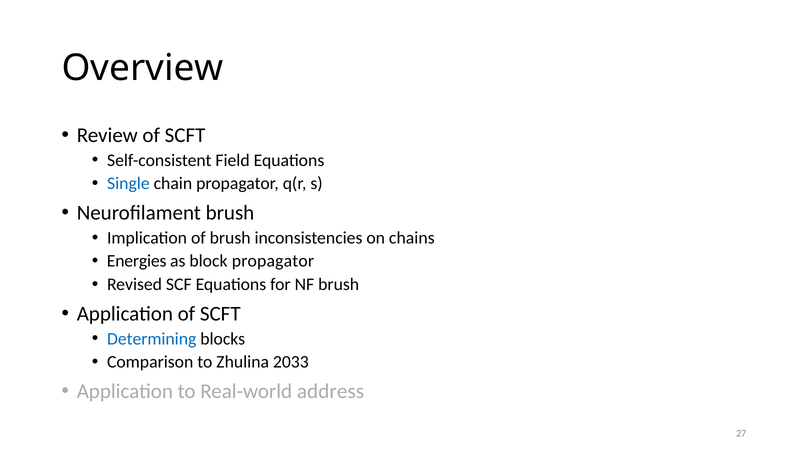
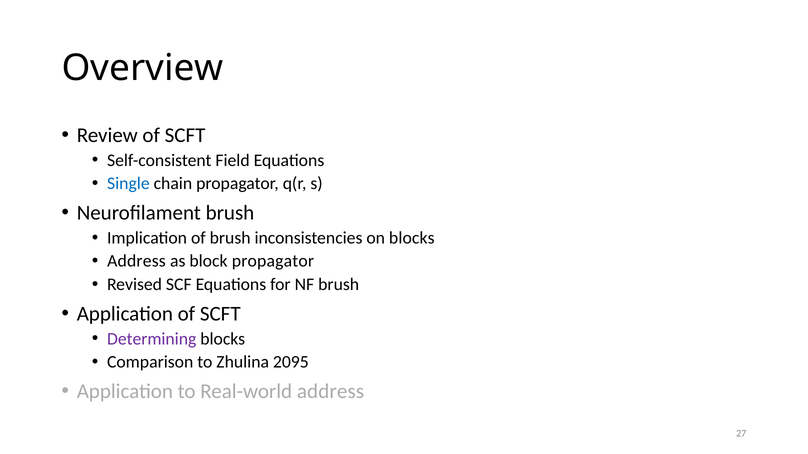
on chains: chains -> blocks
Energies at (137, 261): Energies -> Address
Determining colour: blue -> purple
2033: 2033 -> 2095
